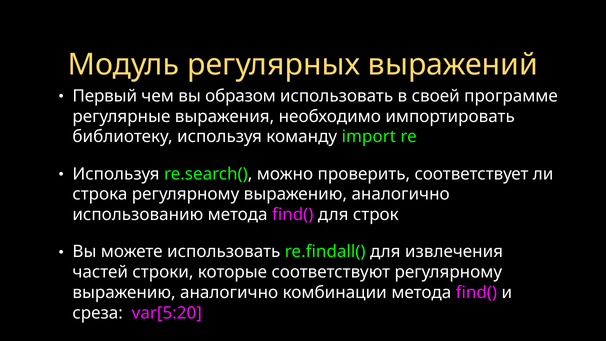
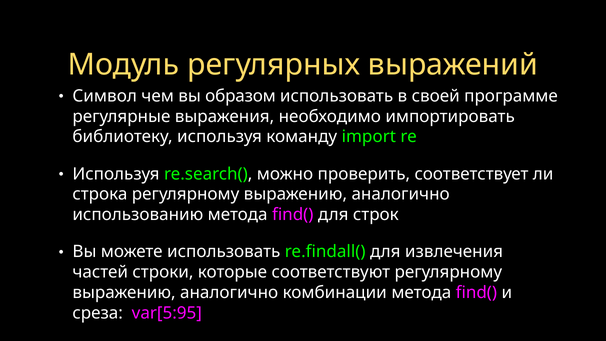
Первый: Первый -> Символ
var[5:20: var[5:20 -> var[5:95
